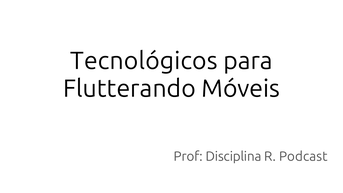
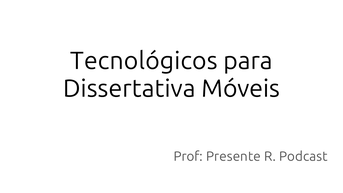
Flutterando: Flutterando -> Dissertativa
Disciplina: Disciplina -> Presente
